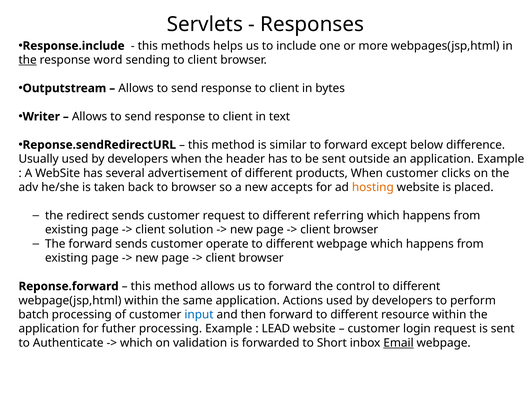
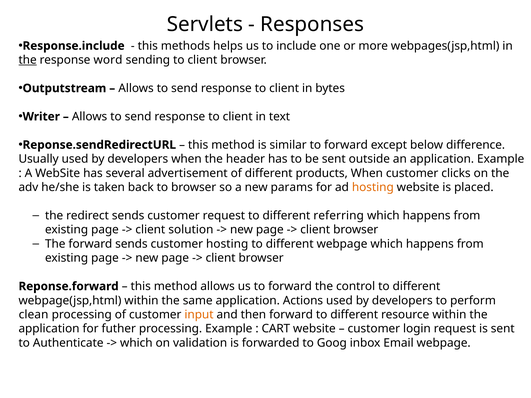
accepts: accepts -> params
customer operate: operate -> hosting
batch: batch -> clean
input colour: blue -> orange
LEAD: LEAD -> CART
Short: Short -> Goog
Email underline: present -> none
